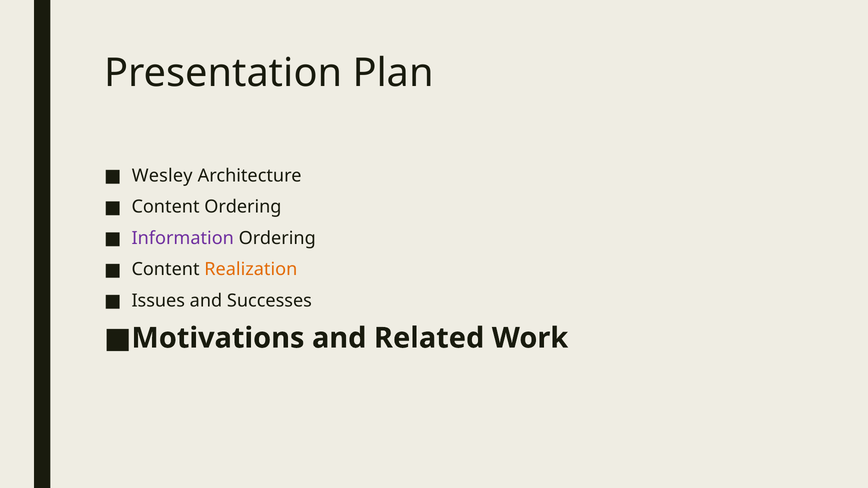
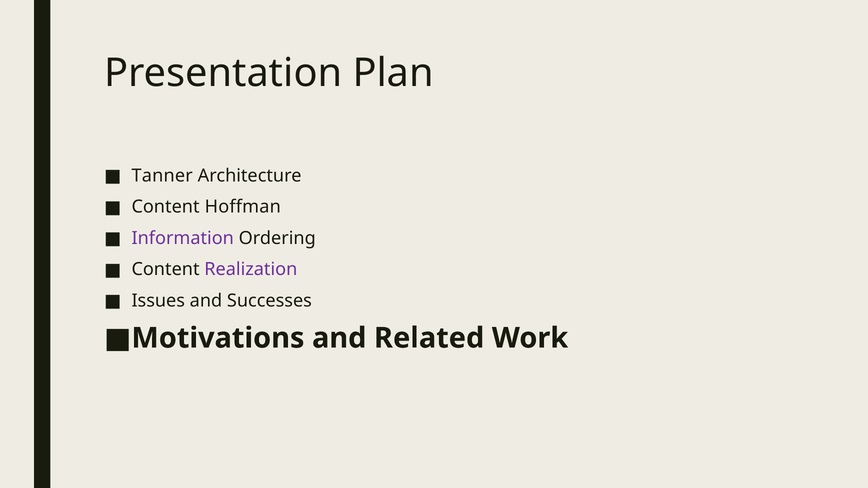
Wesley: Wesley -> Tanner
Content Ordering: Ordering -> Hoffman
Realization colour: orange -> purple
